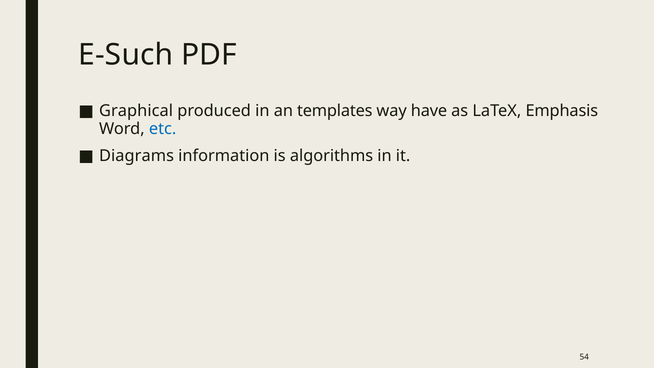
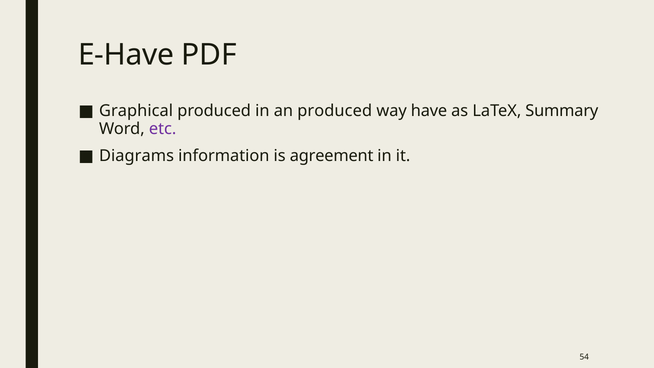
E-Such: E-Such -> E-Have
an templates: templates -> produced
Emphasis: Emphasis -> Summary
etc colour: blue -> purple
algorithms: algorithms -> agreement
